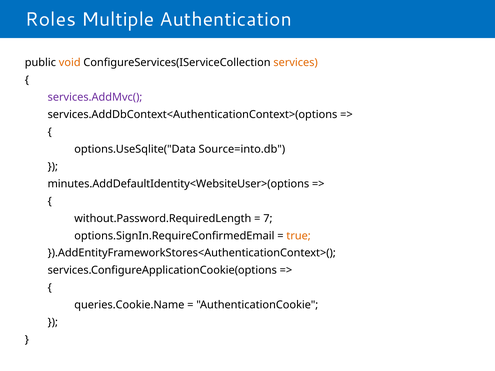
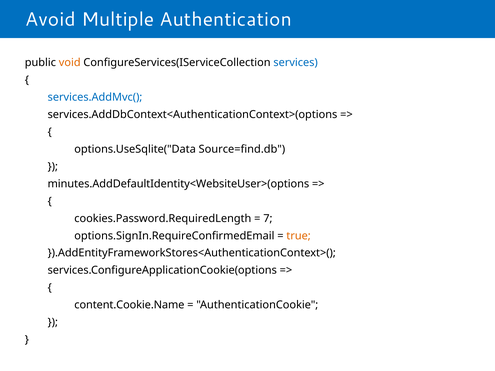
Roles: Roles -> Avoid
services colour: orange -> blue
services.AddMvc( colour: purple -> blue
Source=into.db: Source=into.db -> Source=find.db
without.Password.RequiredLength: without.Password.RequiredLength -> cookies.Password.RequiredLength
queries.Cookie.Name: queries.Cookie.Name -> content.Cookie.Name
